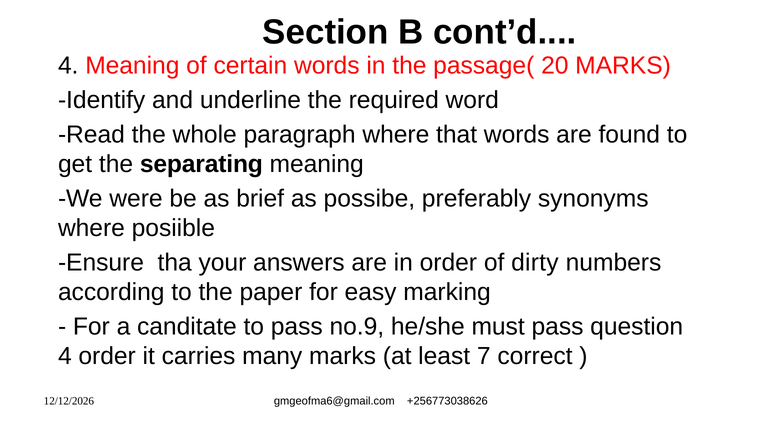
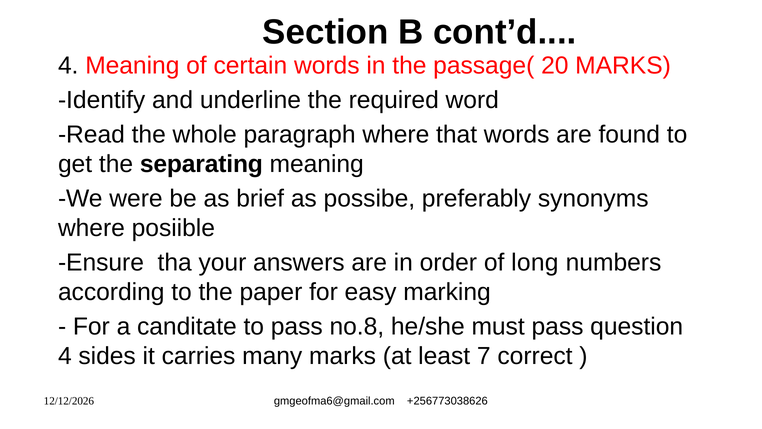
dirty: dirty -> long
no.9: no.9 -> no.8
4 order: order -> sides
